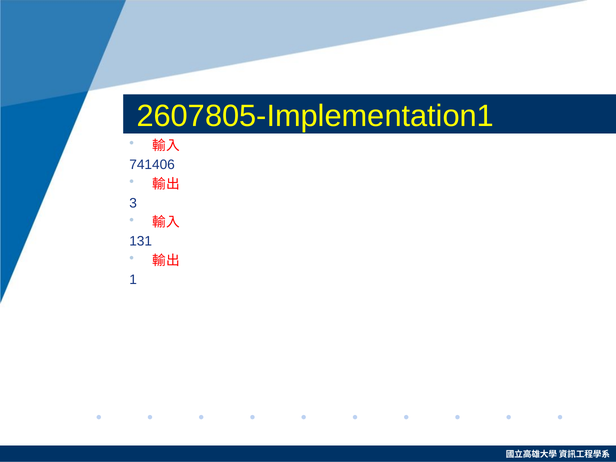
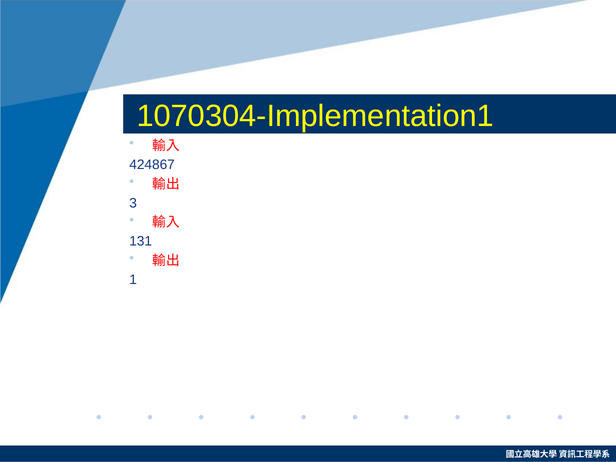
2607805-Implementation1: 2607805-Implementation1 -> 1070304-Implementation1
741406: 741406 -> 424867
